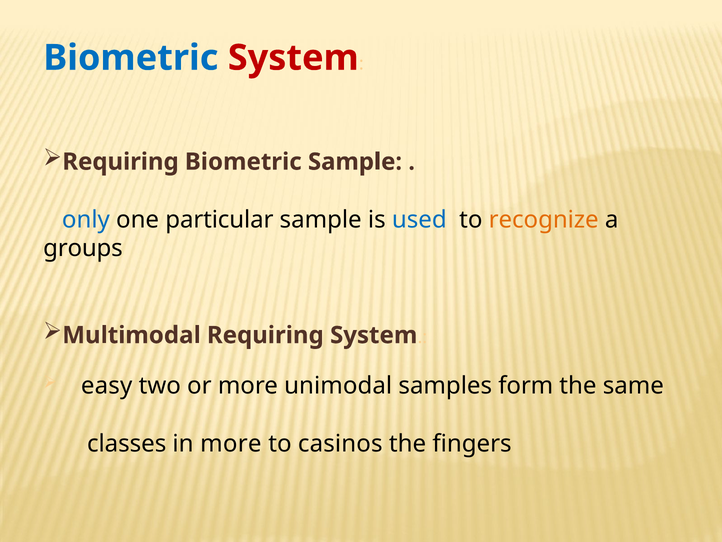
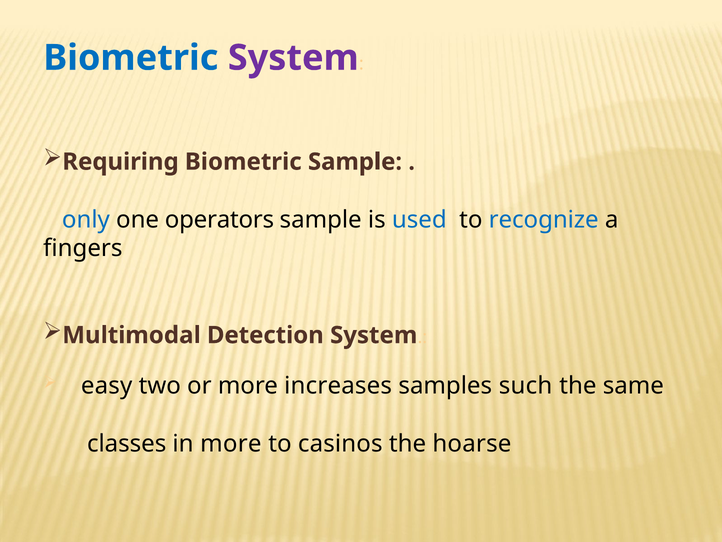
System at (293, 58) colour: red -> purple
particular: particular -> operators
recognize colour: orange -> blue
groups: groups -> fingers
Multimodal Requiring: Requiring -> Detection
unimodal: unimodal -> increases
form: form -> such
fingers: fingers -> hoarse
